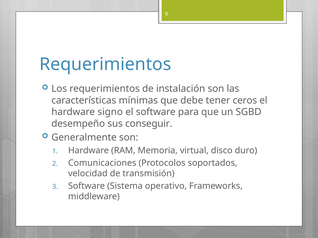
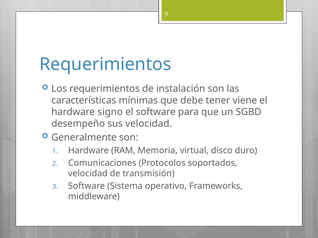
ceros: ceros -> viene
sus conseguir: conseguir -> velocidad
